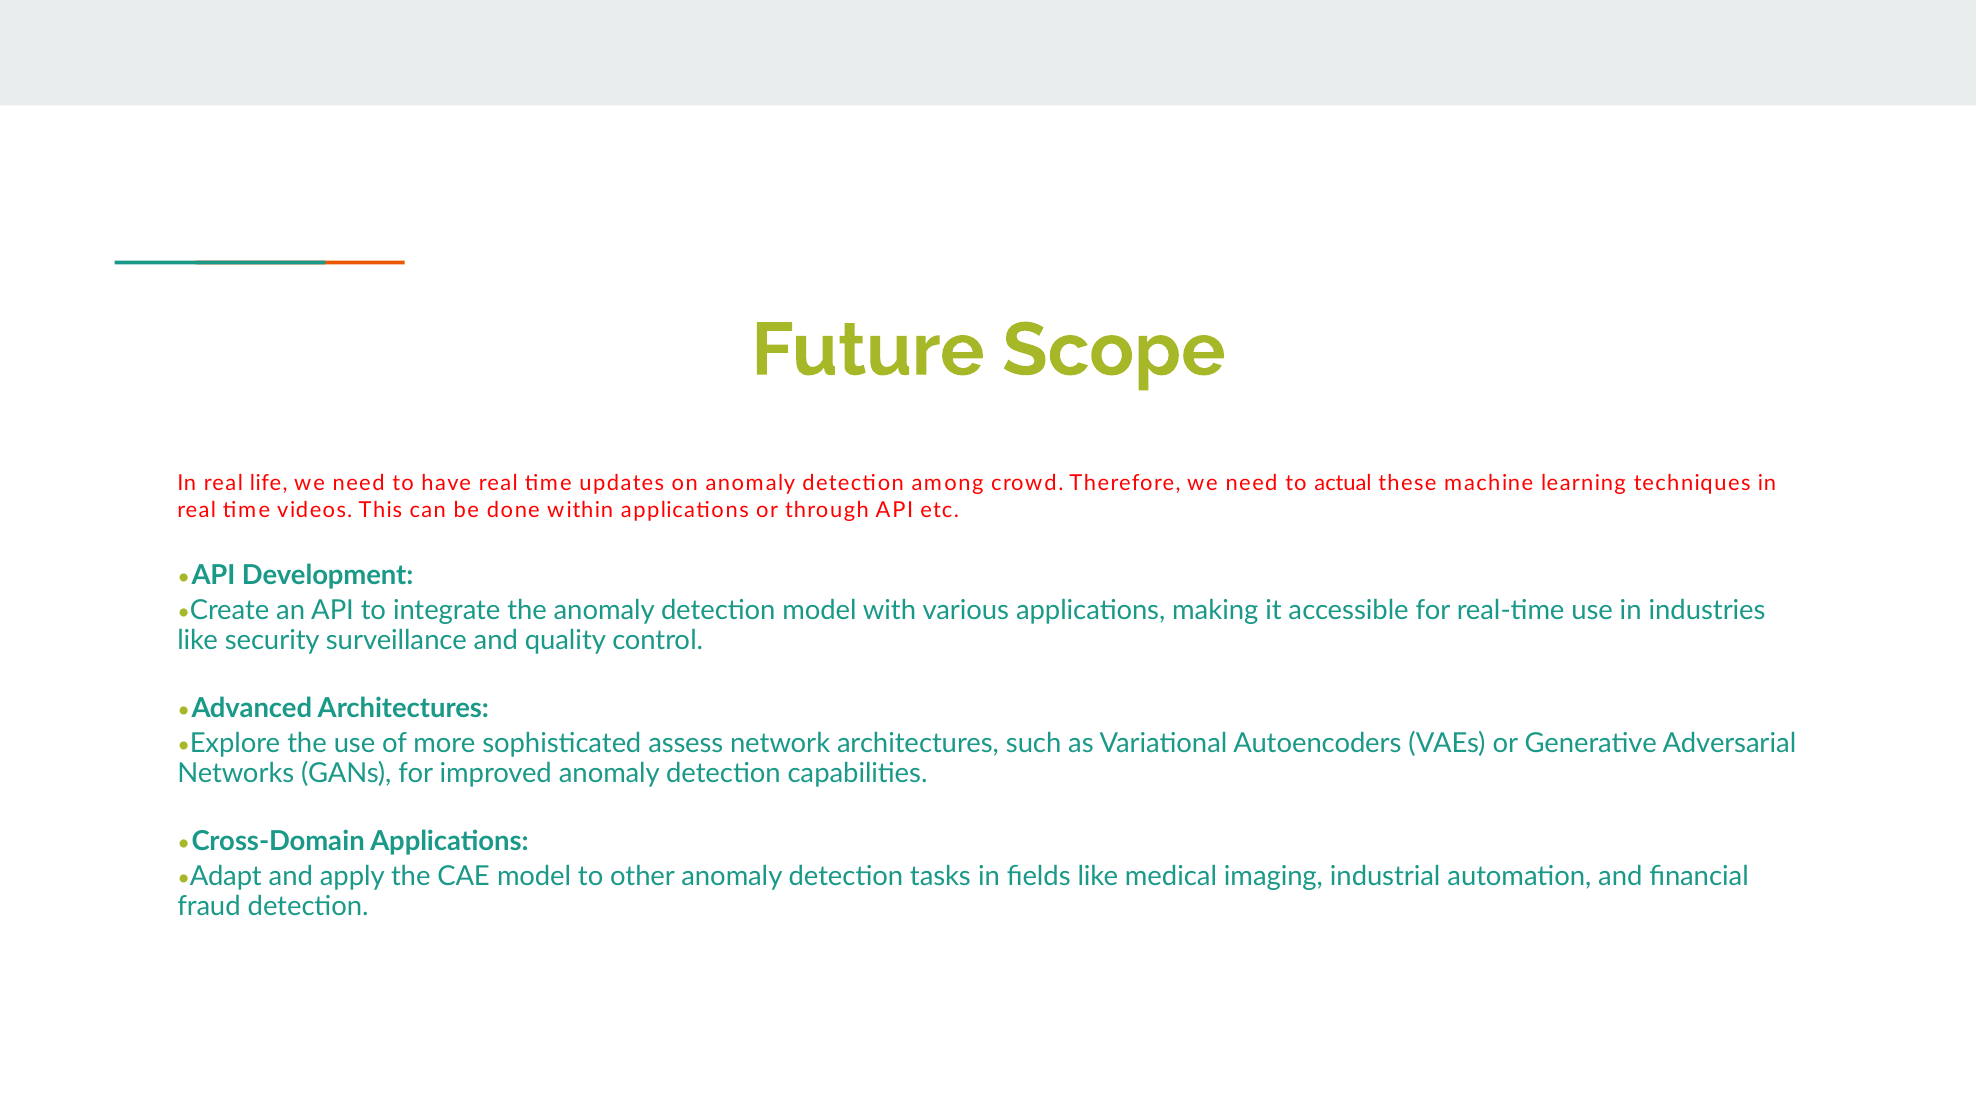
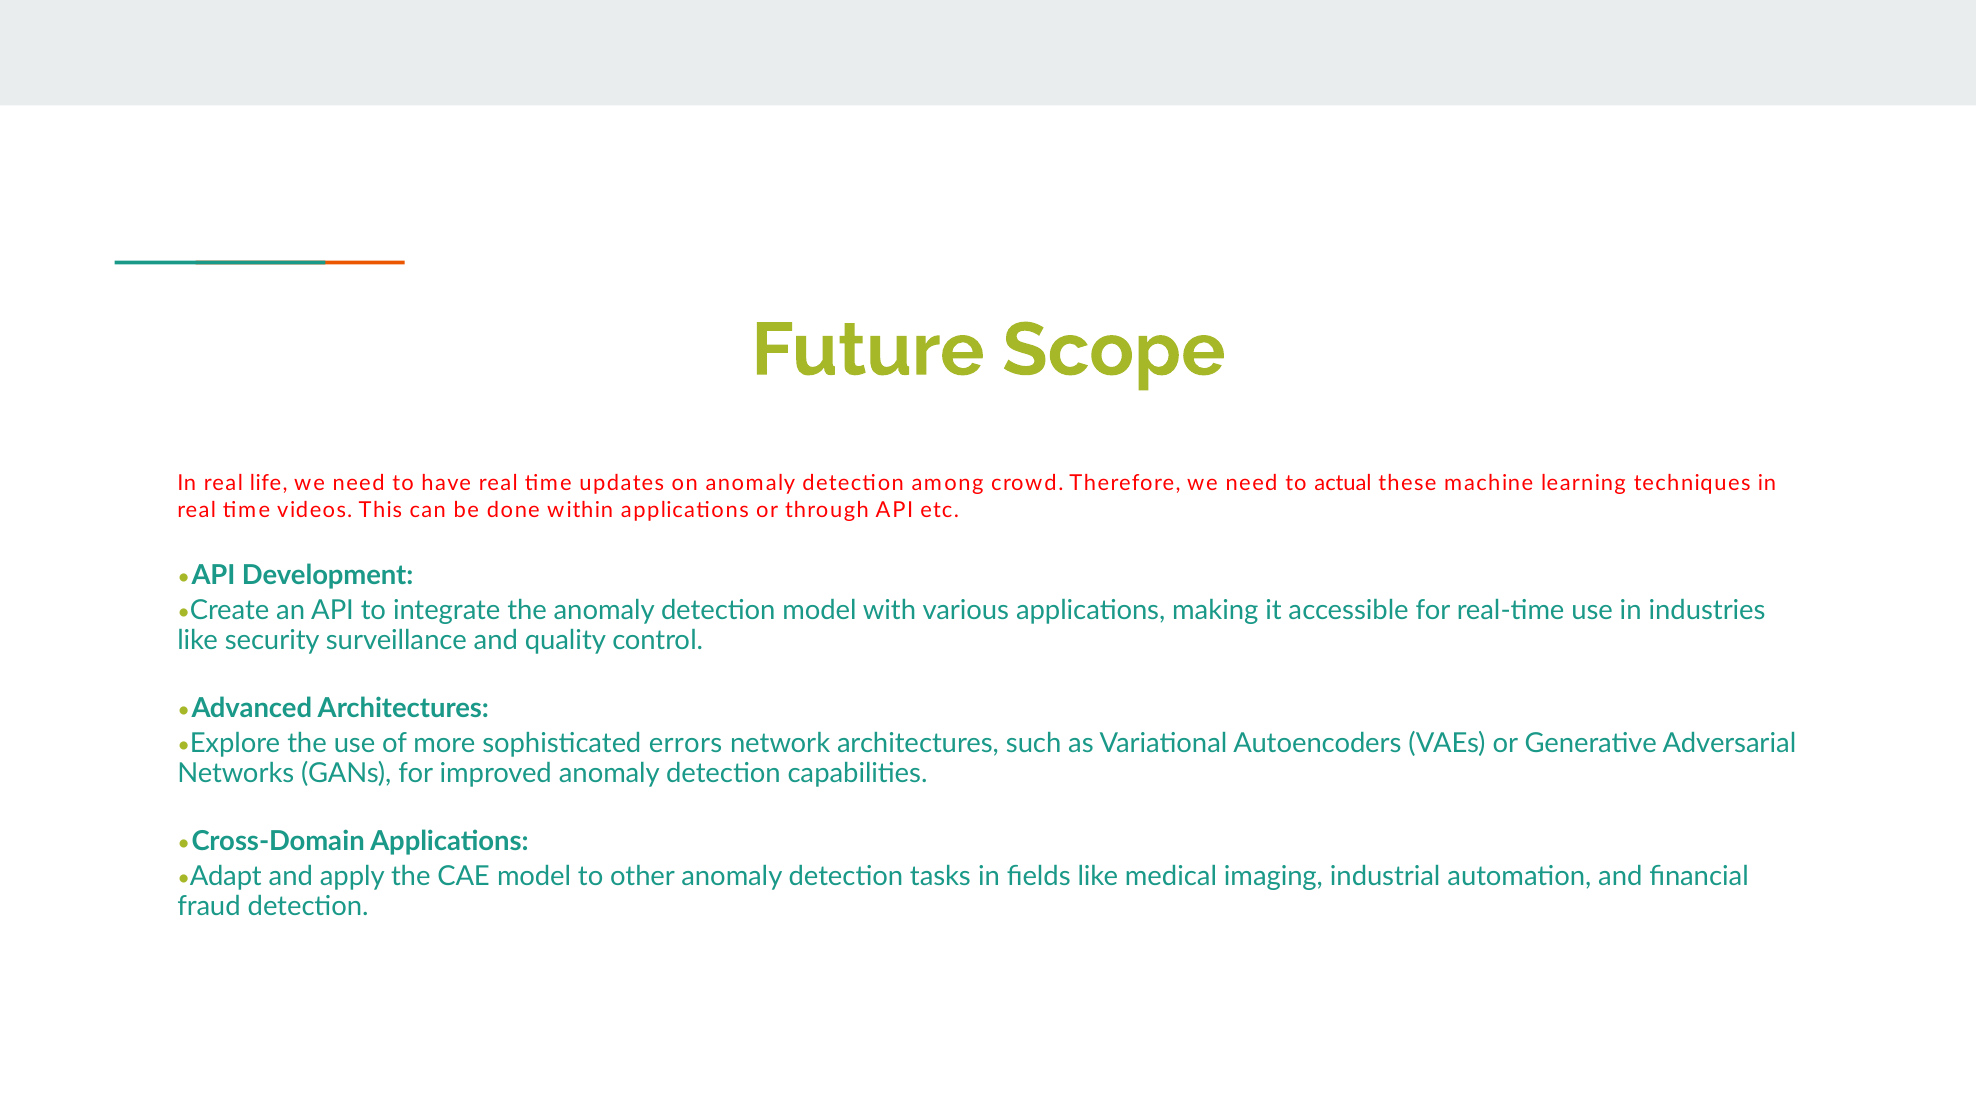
assess: assess -> errors
